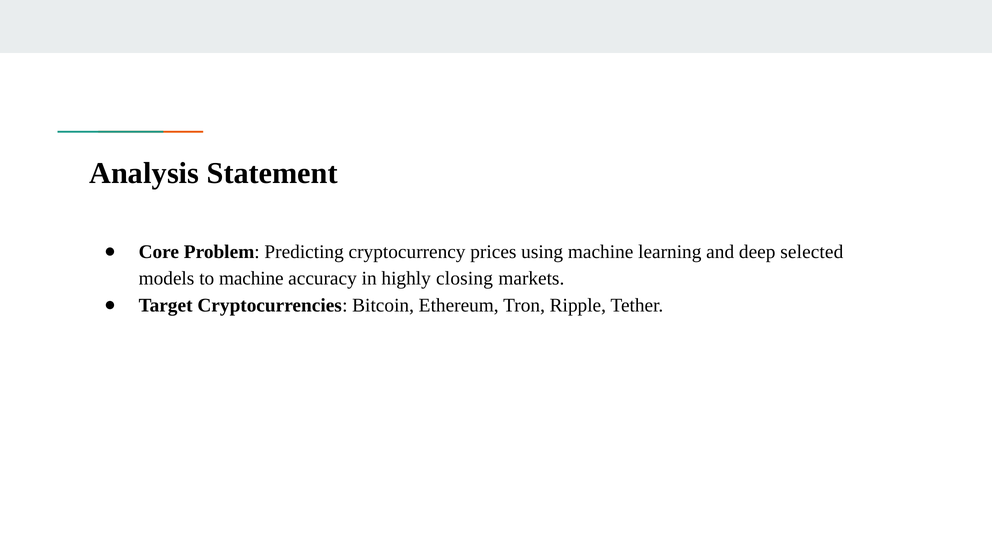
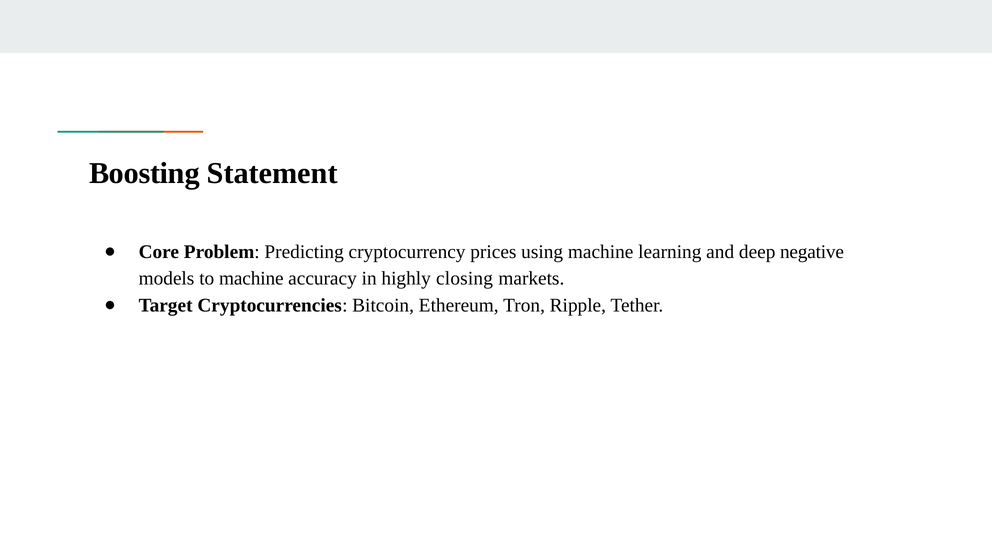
Analysis: Analysis -> Boosting
selected: selected -> negative
